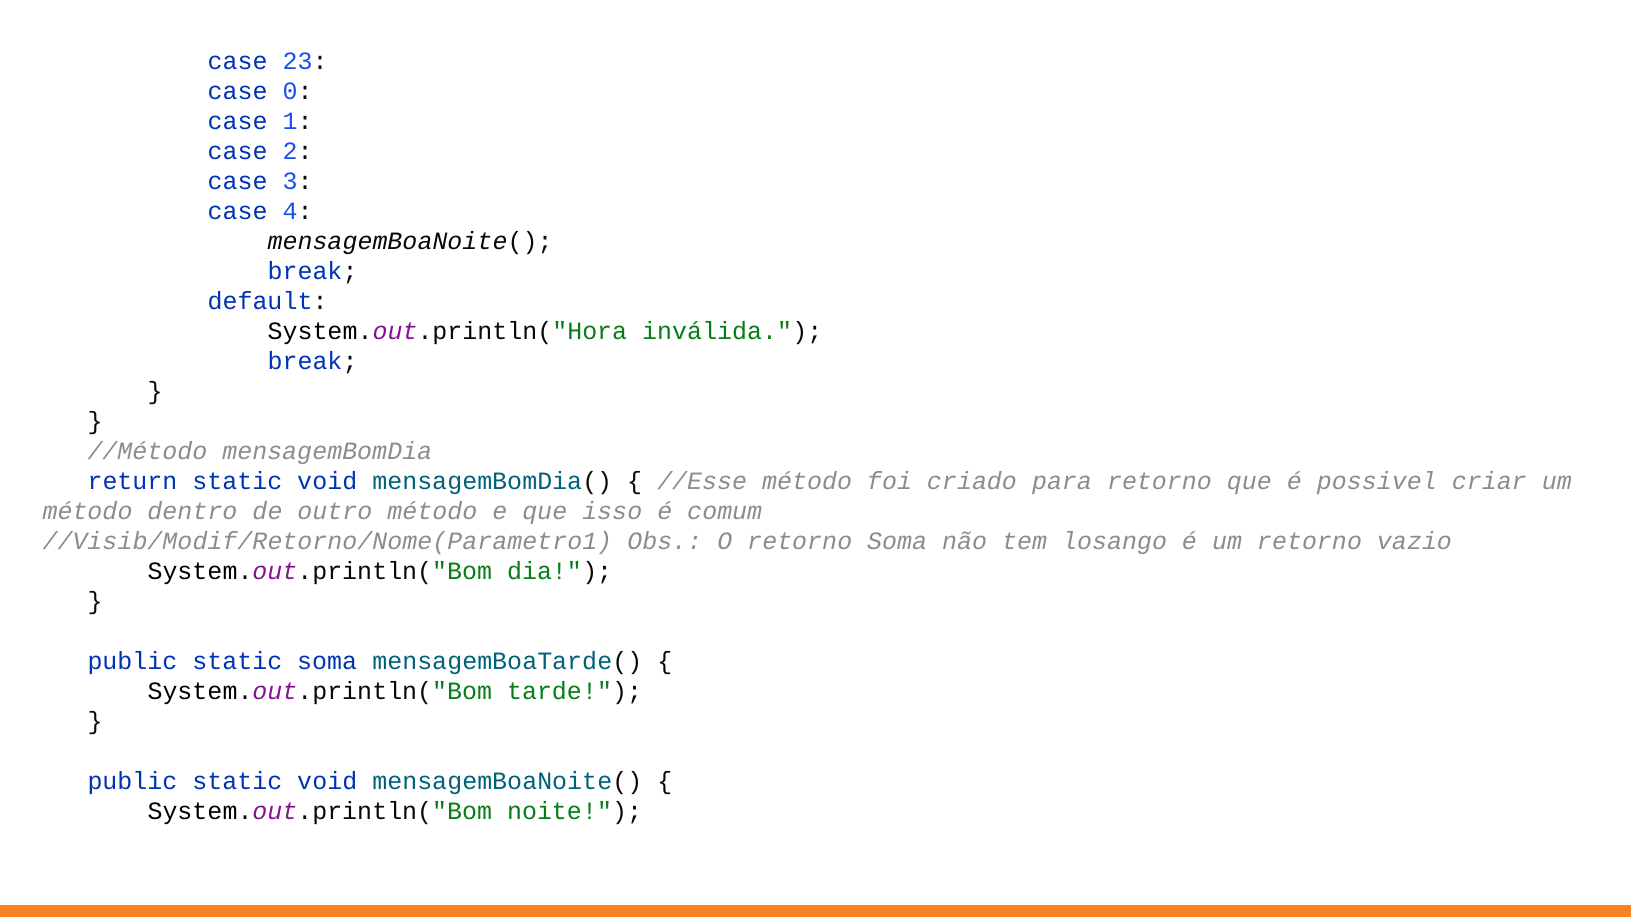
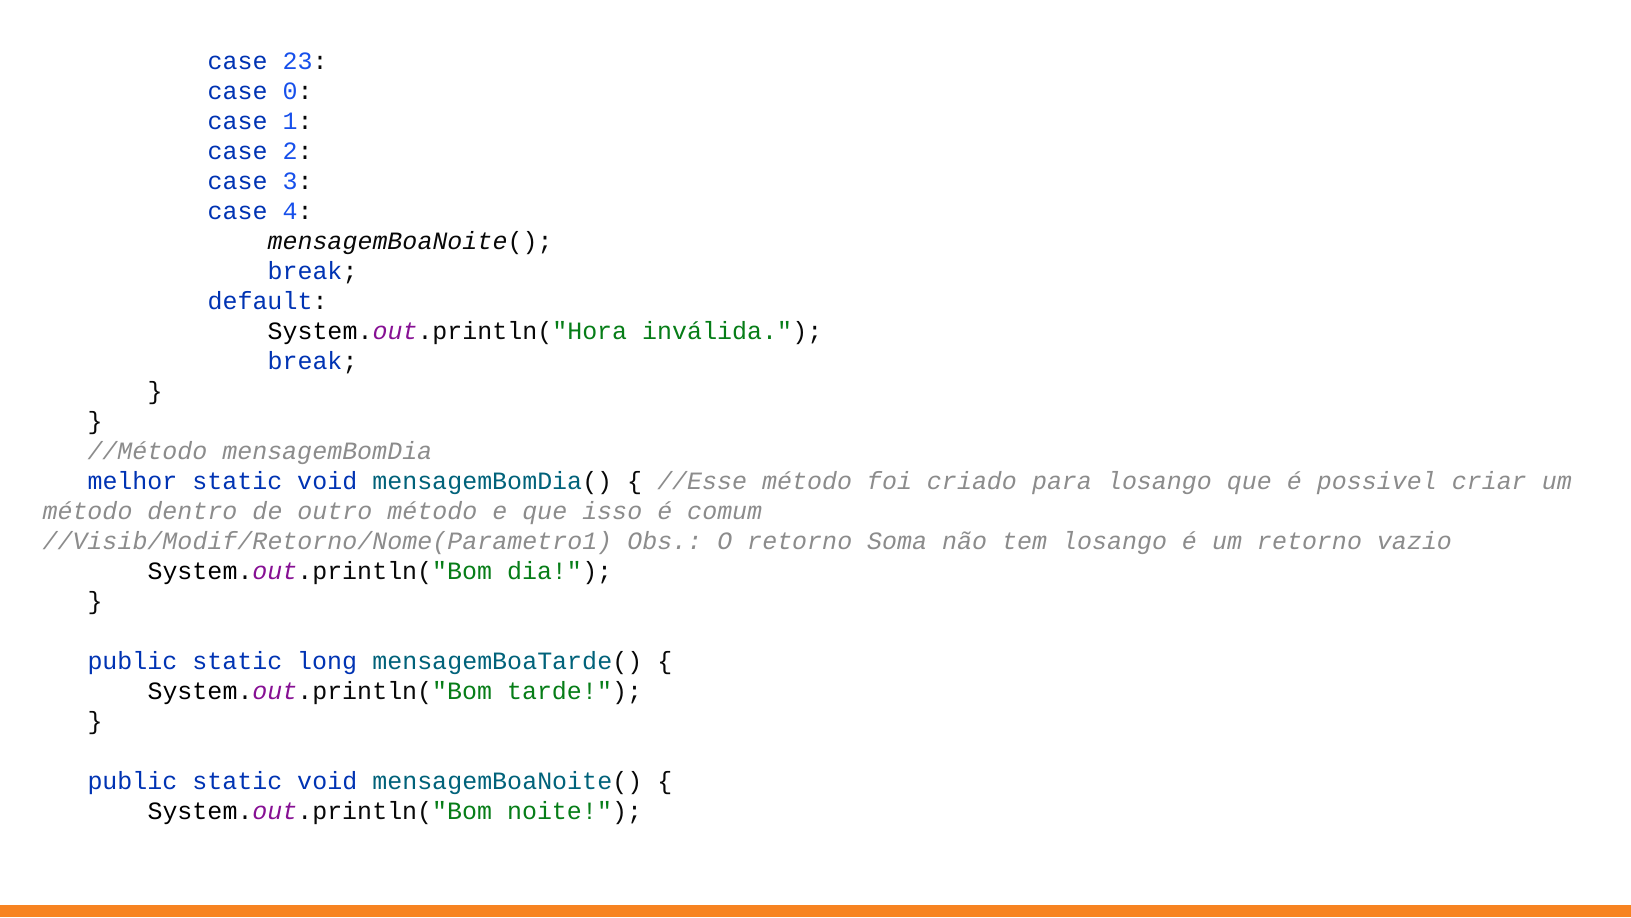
return: return -> melhor
para retorno: retorno -> losango
static soma: soma -> long
